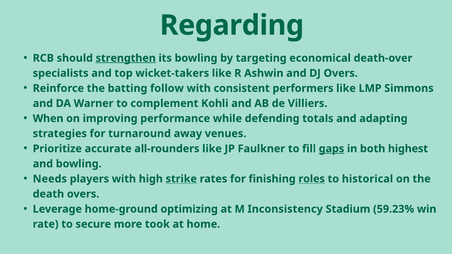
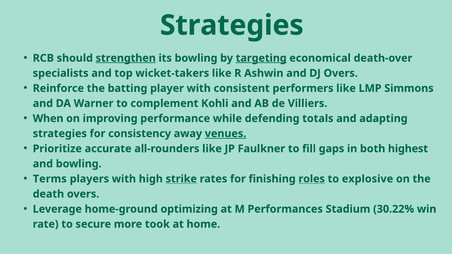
Regarding at (232, 25): Regarding -> Strategies
targeting underline: none -> present
follow: follow -> player
turnaround: turnaround -> consistency
venues underline: none -> present
gaps underline: present -> none
Needs: Needs -> Terms
historical: historical -> explosive
Inconsistency: Inconsistency -> Performances
59.23%: 59.23% -> 30.22%
